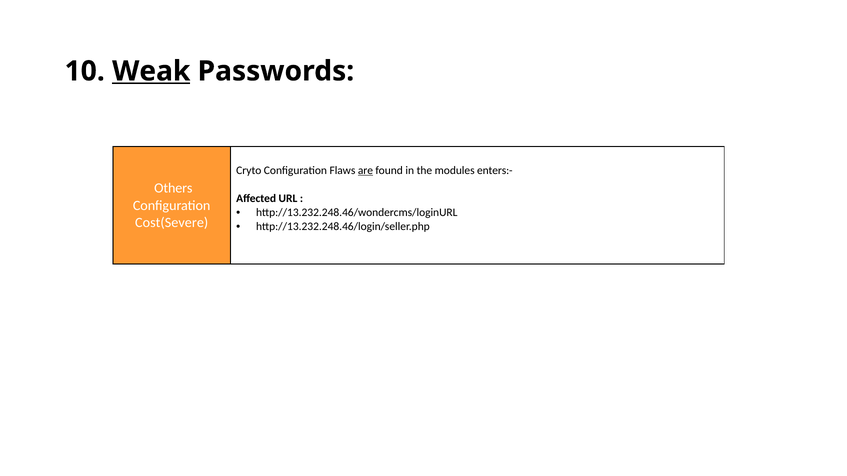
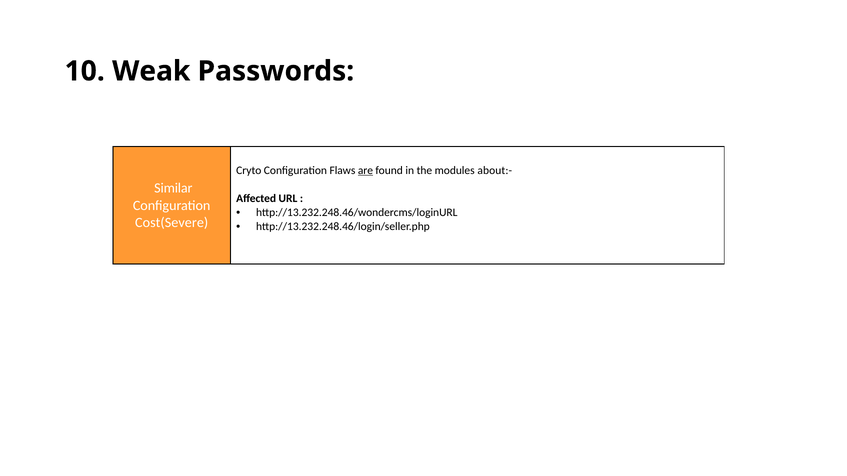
Weak underline: present -> none
enters:-: enters:- -> about:-
Others: Others -> Similar
